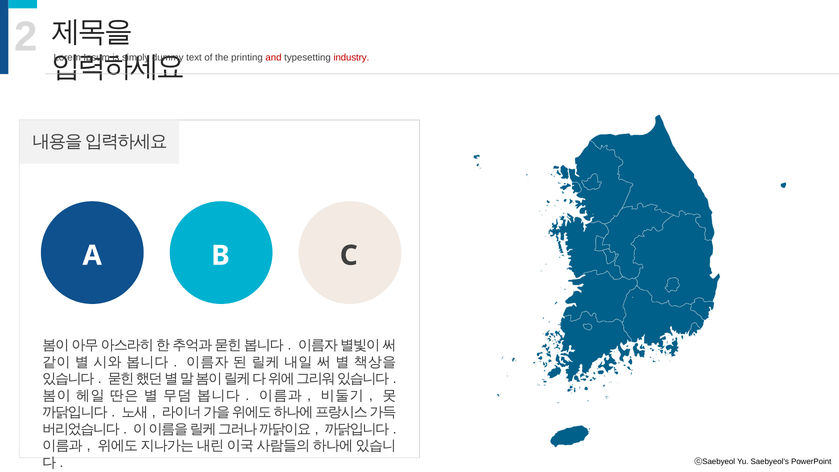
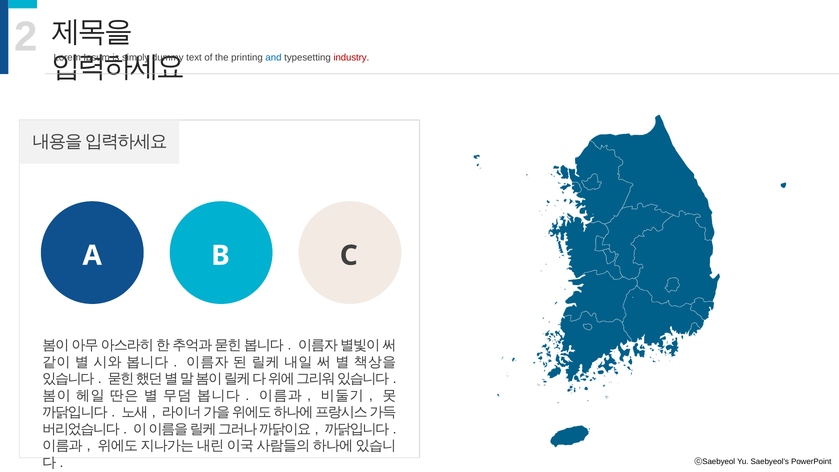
and colour: red -> blue
